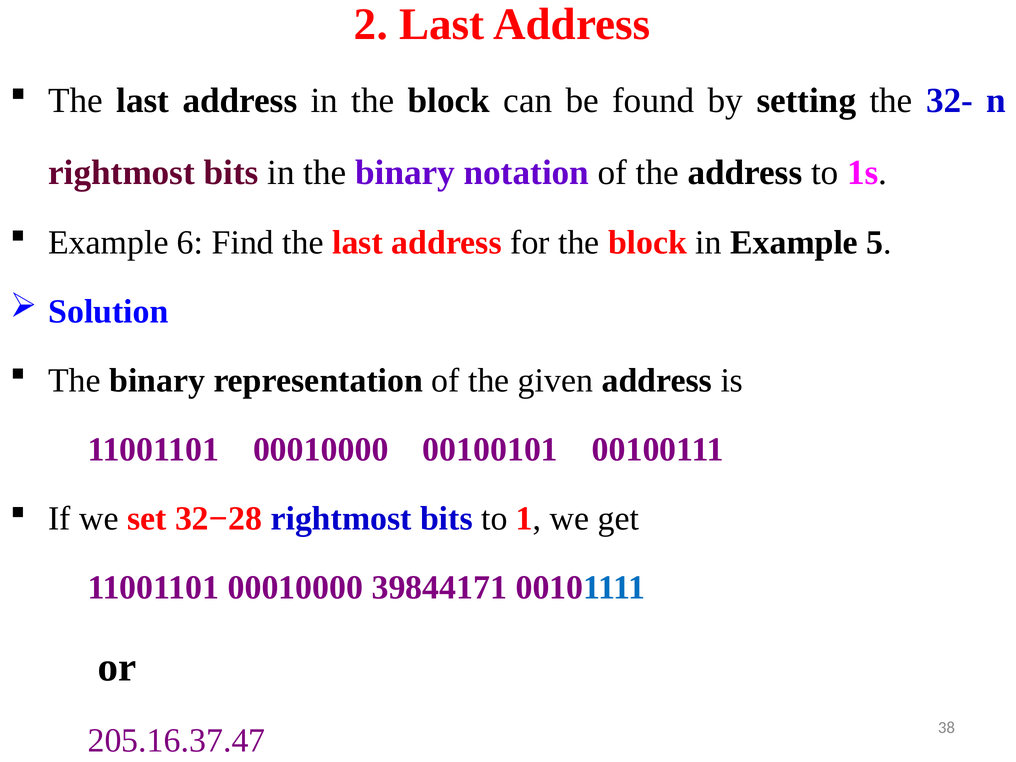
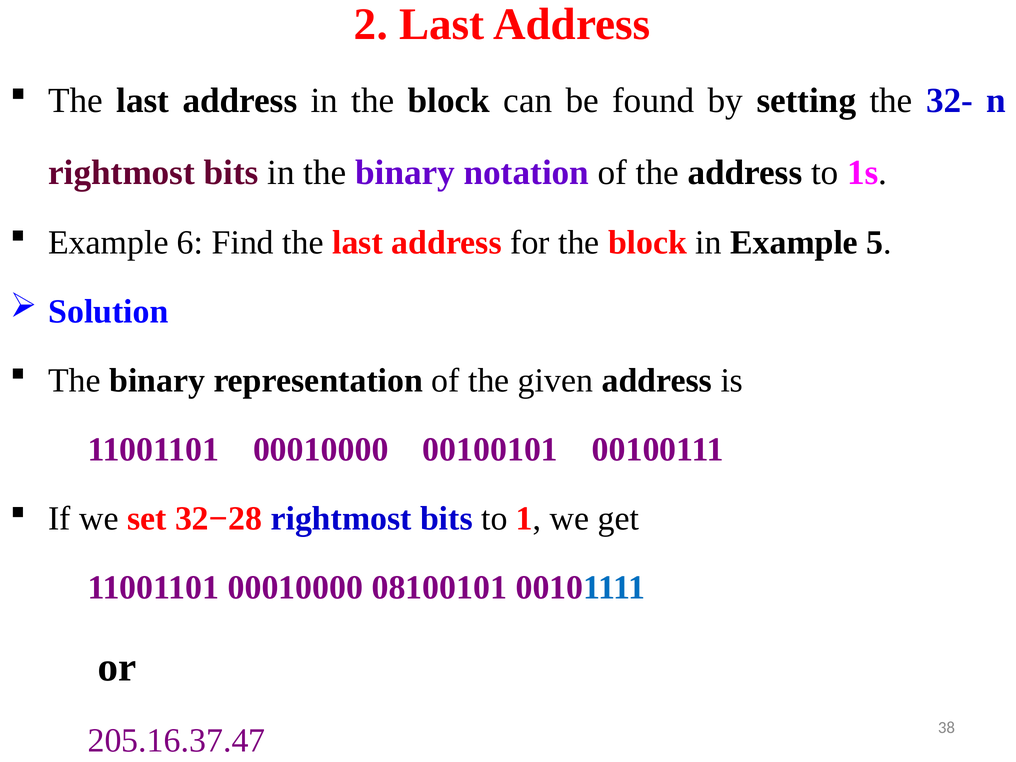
39844171: 39844171 -> 08100101
